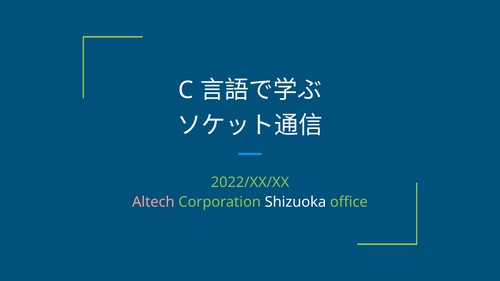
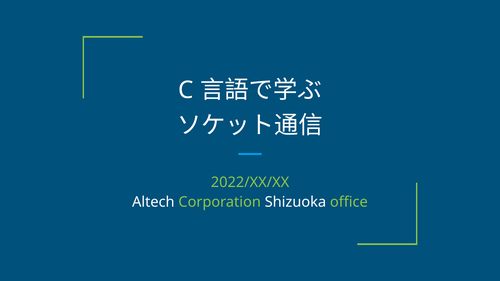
Altech colour: pink -> white
